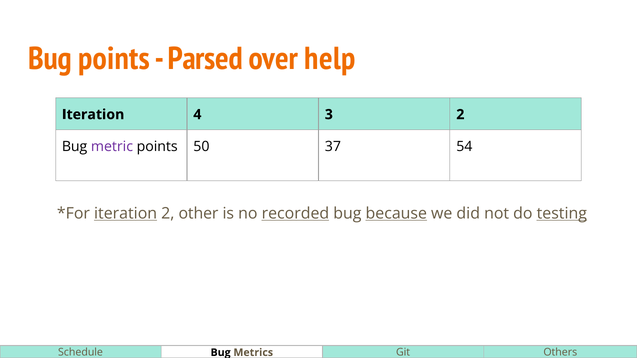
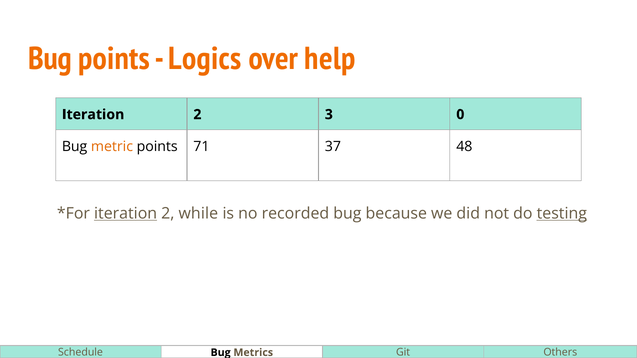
Parsed: Parsed -> Logics
4 at (197, 115): 4 -> 2
3 2: 2 -> 0
metric colour: purple -> orange
50: 50 -> 71
54: 54 -> 48
other: other -> while
recorded underline: present -> none
because underline: present -> none
